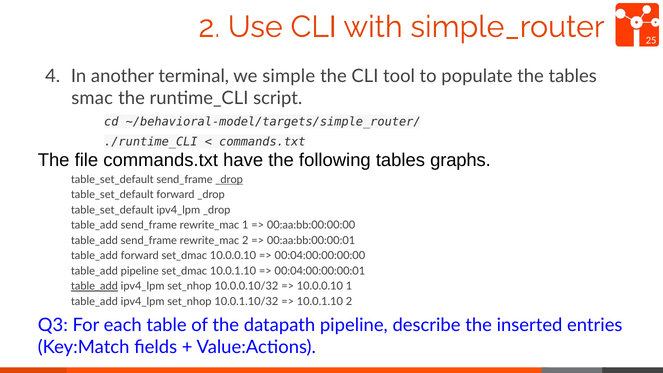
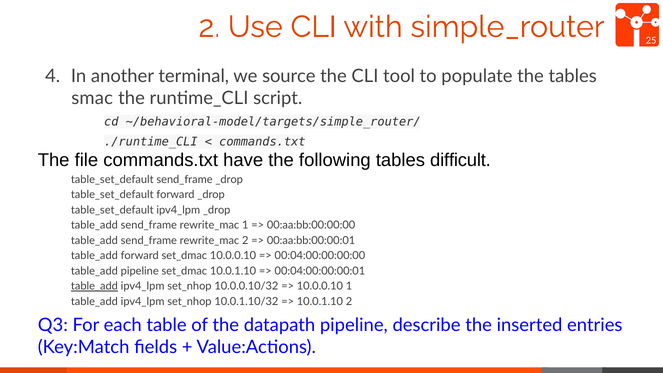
simple: simple -> source
graphs: graphs -> difficult
_drop at (229, 179) underline: present -> none
